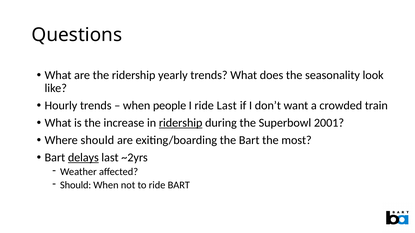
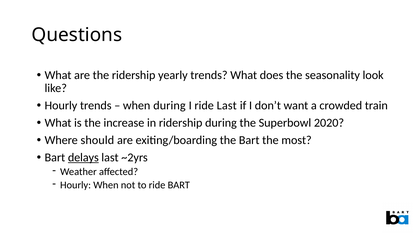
when people: people -> during
ridership at (181, 123) underline: present -> none
2001: 2001 -> 2020
Should at (76, 186): Should -> Hourly
